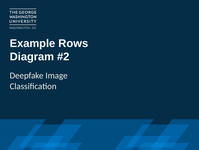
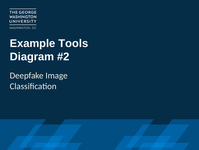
Rows: Rows -> Tools
